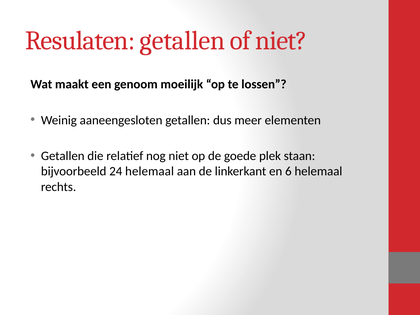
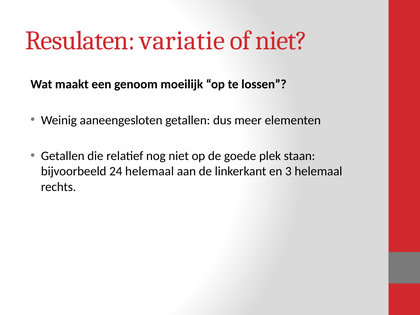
Resulaten getallen: getallen -> variatie
6: 6 -> 3
